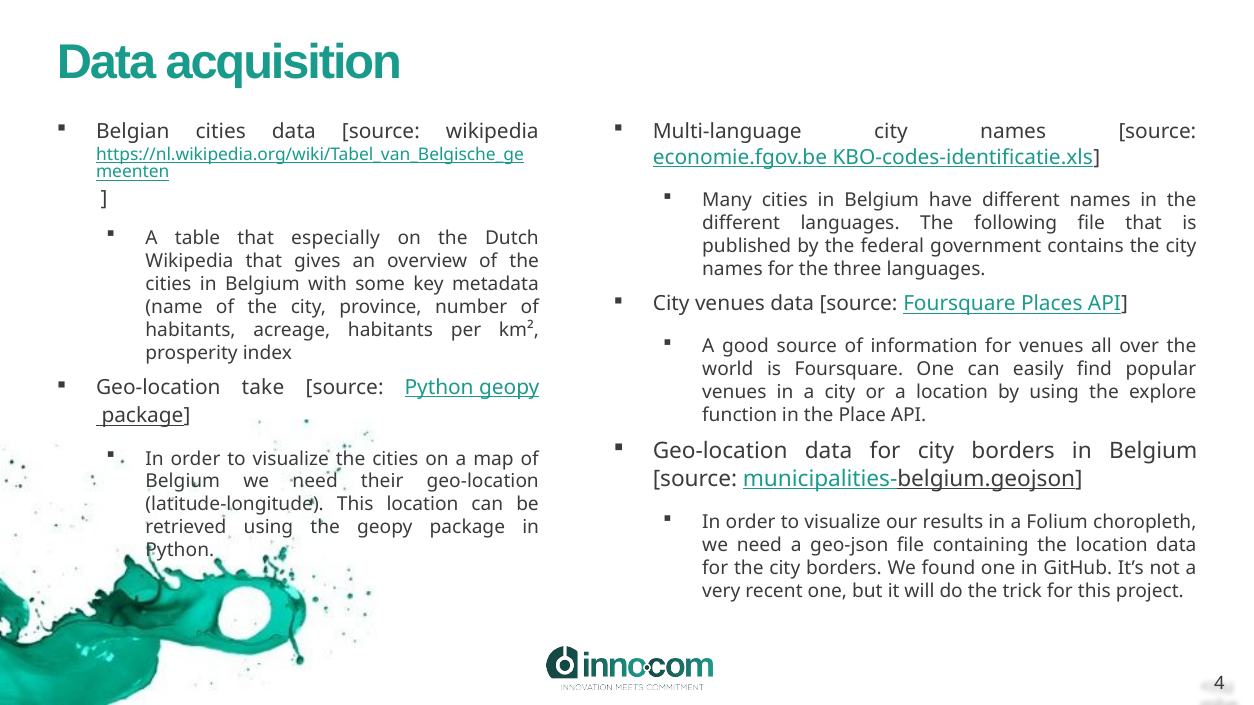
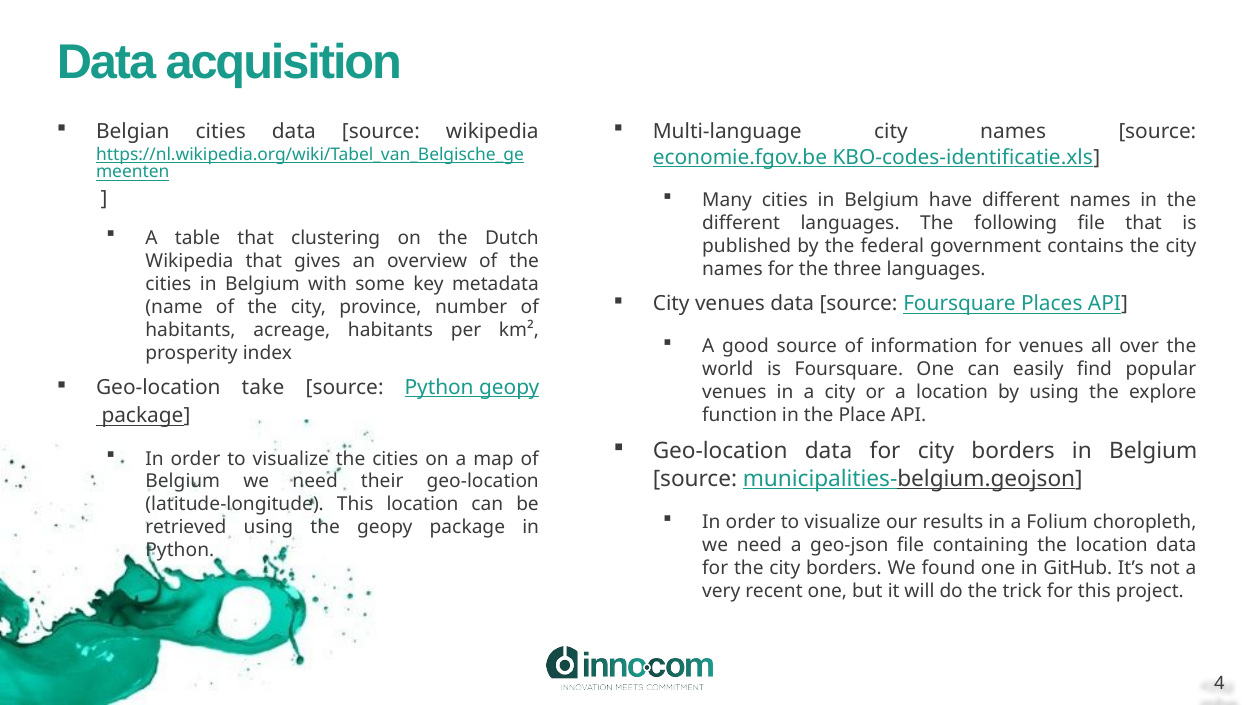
especially: especially -> clustering
